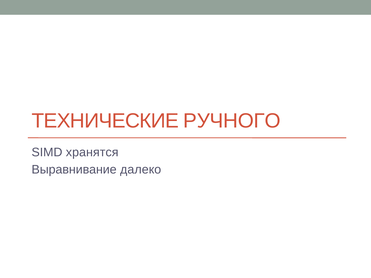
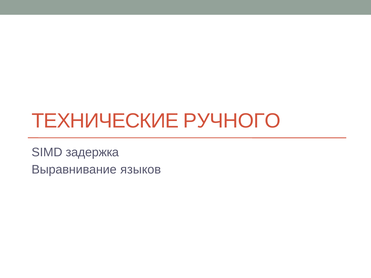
хранятся: хранятся -> задержка
далеко: далеко -> языков
